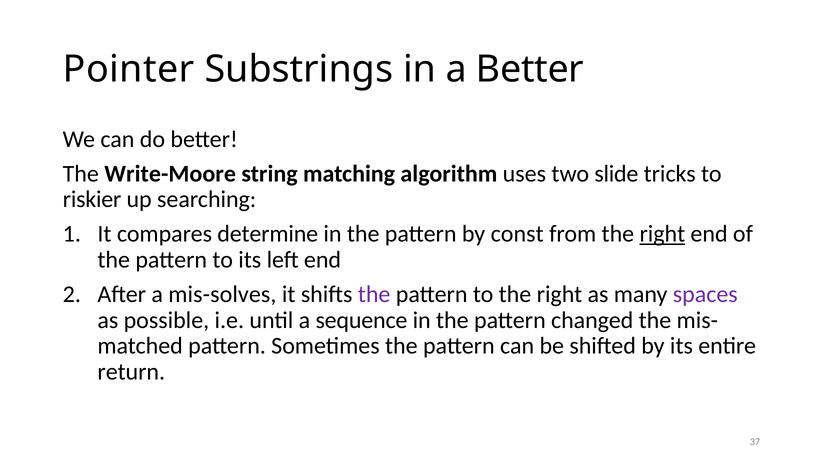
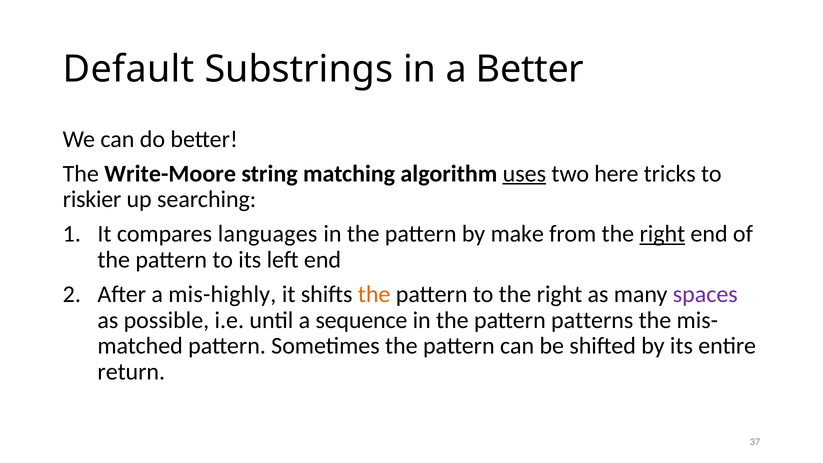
Pointer: Pointer -> Default
uses underline: none -> present
slide: slide -> here
determine: determine -> languages
const: const -> make
mis-solves: mis-solves -> mis-highly
the at (374, 294) colour: purple -> orange
changed: changed -> patterns
